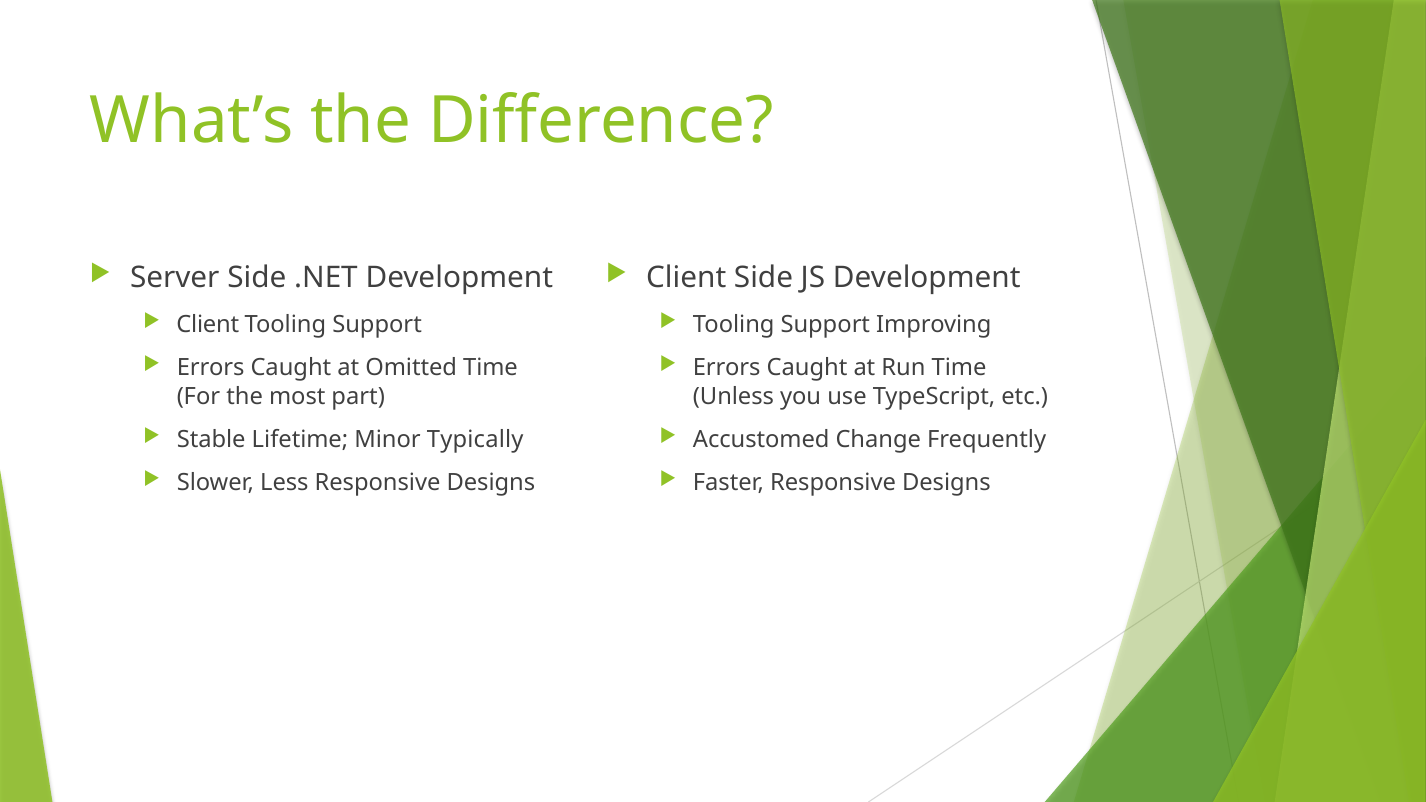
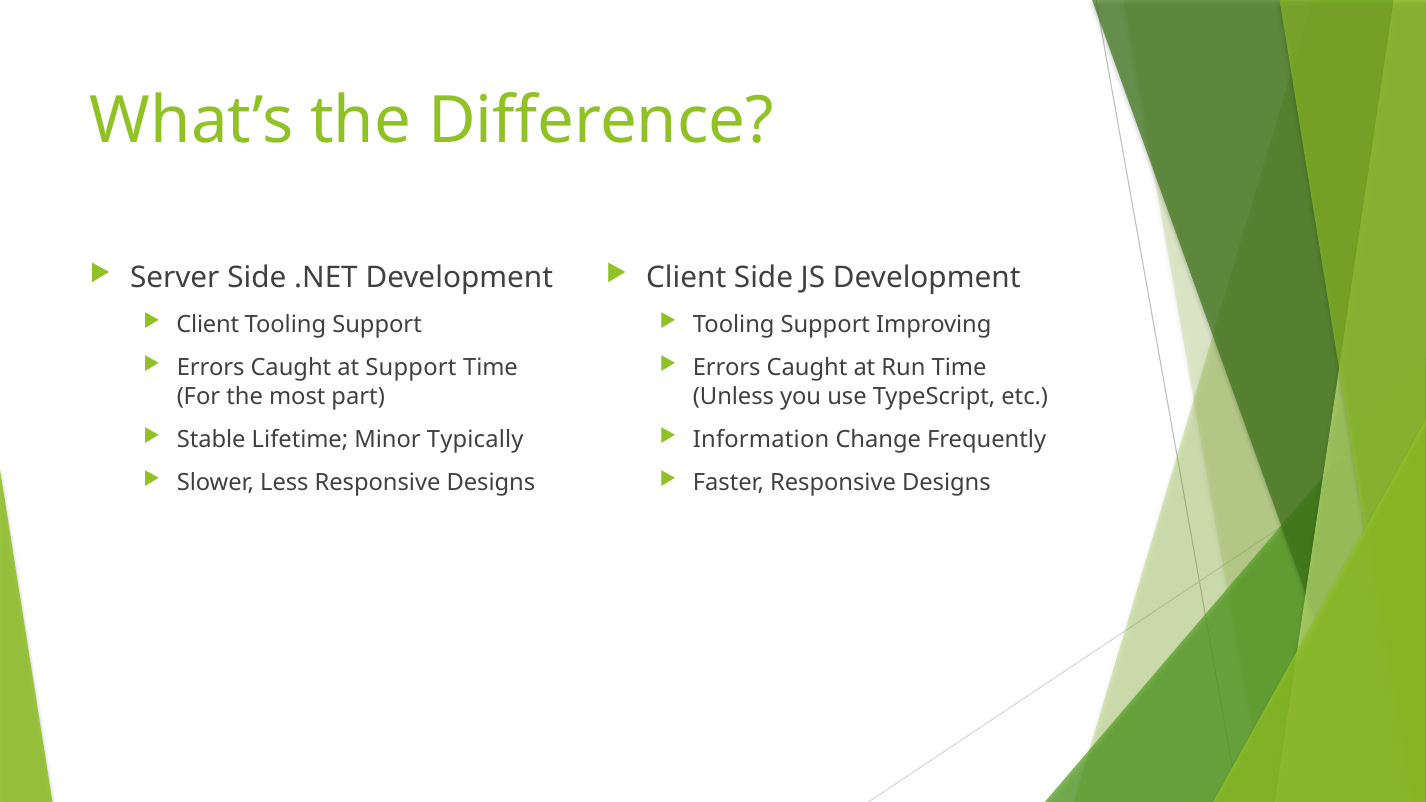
at Omitted: Omitted -> Support
Accustomed: Accustomed -> Information
